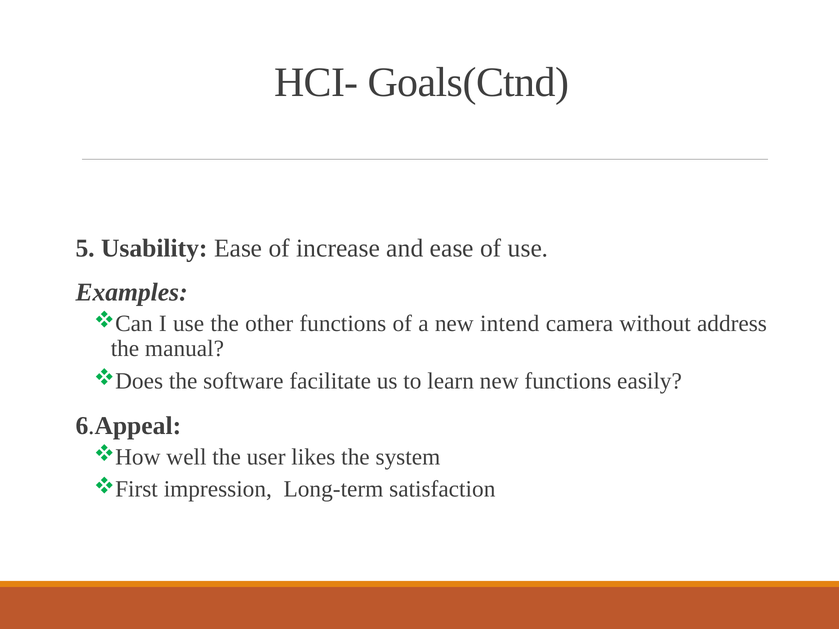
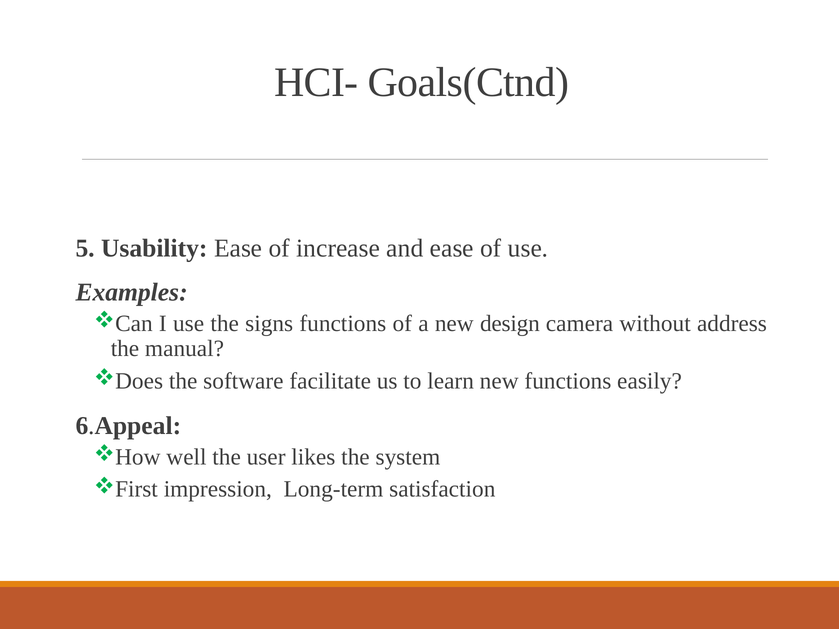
other: other -> signs
intend: intend -> design
